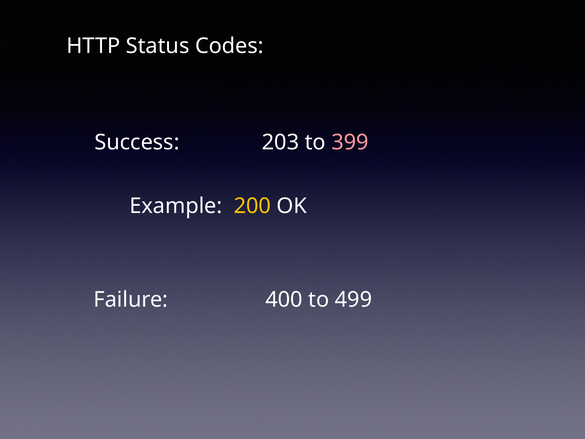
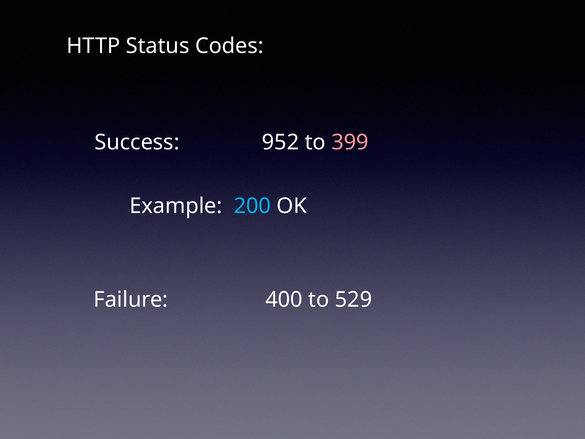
203: 203 -> 952
200 colour: yellow -> light blue
499: 499 -> 529
